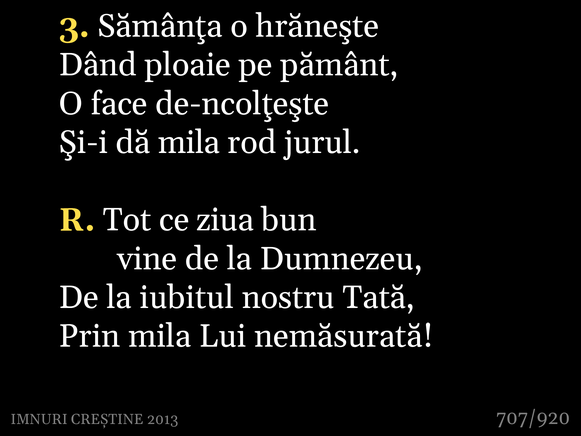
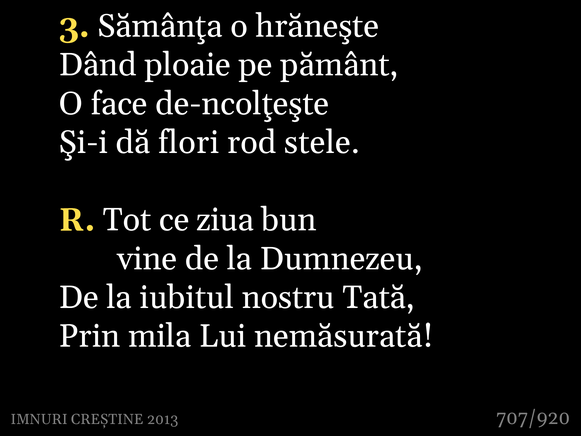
dă mila: mila -> flori
jurul: jurul -> stele
